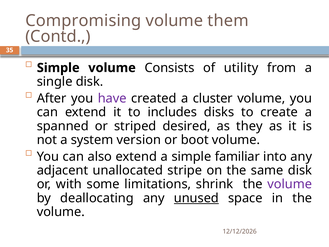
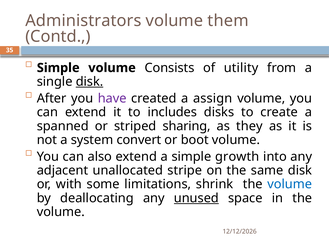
Compromising: Compromising -> Administrators
disk at (90, 82) underline: none -> present
cluster: cluster -> assign
desired: desired -> sharing
version: version -> convert
familiar: familiar -> growth
volume at (290, 184) colour: purple -> blue
